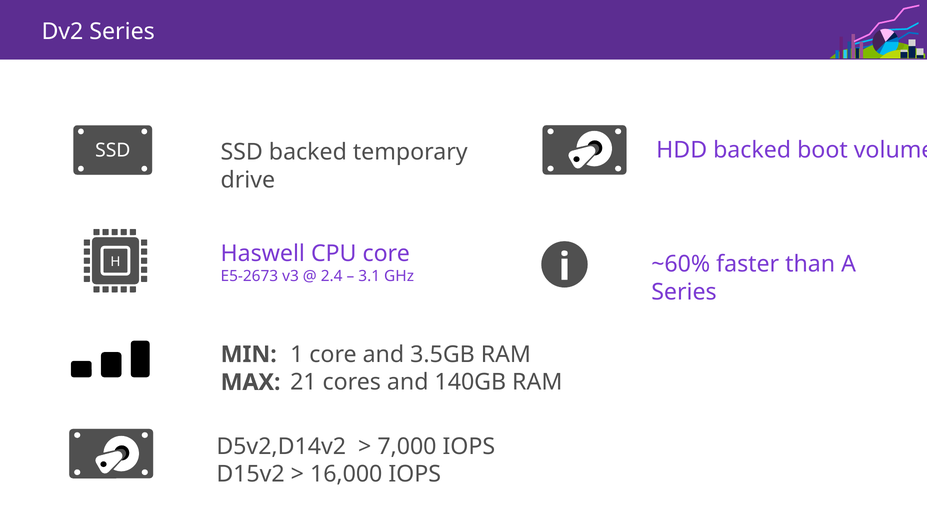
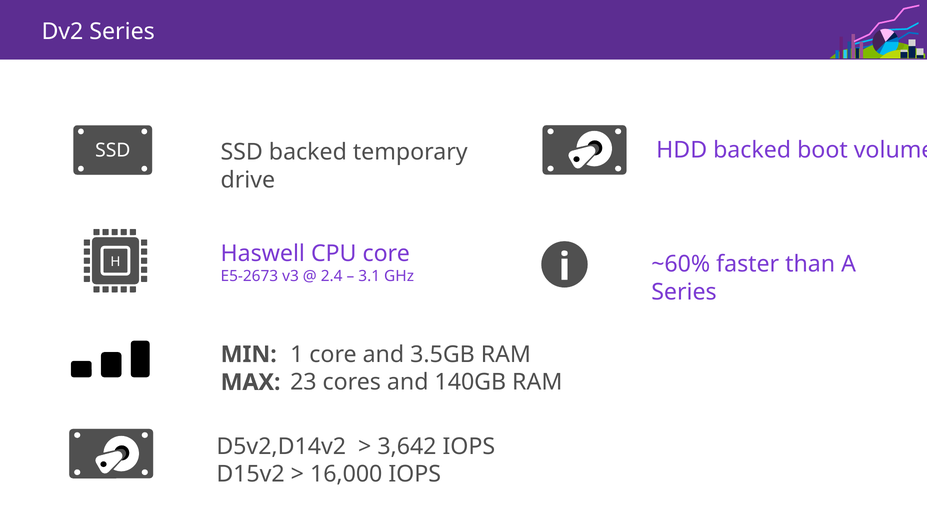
21: 21 -> 23
7,000: 7,000 -> 3,642
